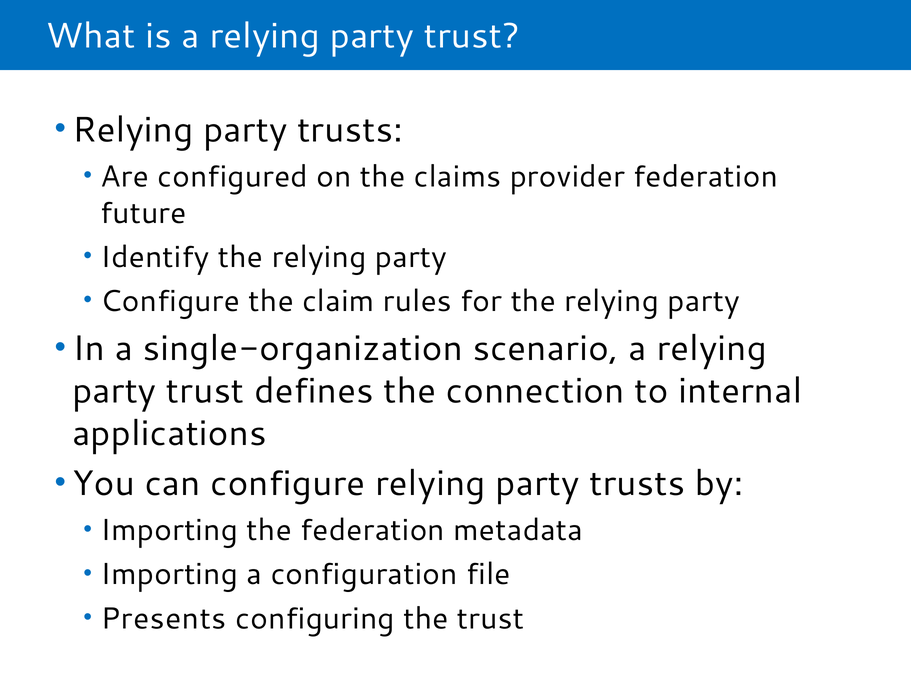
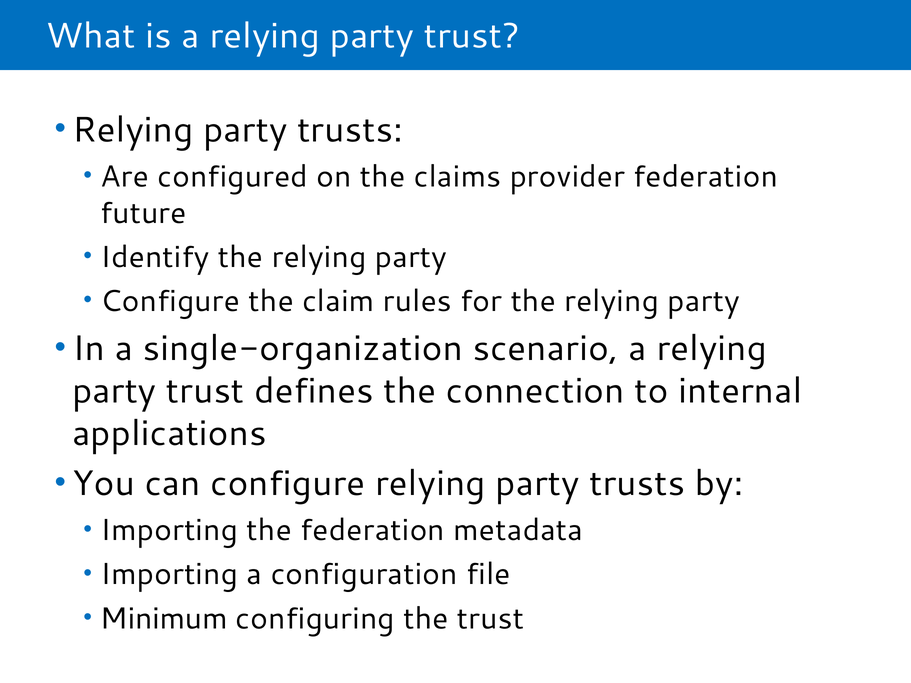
Presents: Presents -> Minimum
